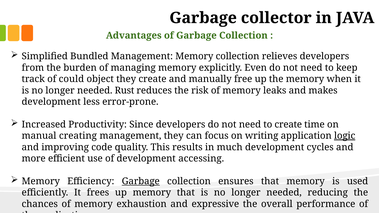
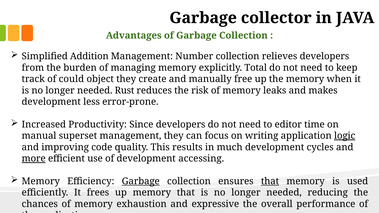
Bundled: Bundled -> Addition
Management Memory: Memory -> Number
Even: Even -> Total
to create: create -> editor
creating: creating -> superset
more underline: none -> present
that at (270, 181) underline: none -> present
